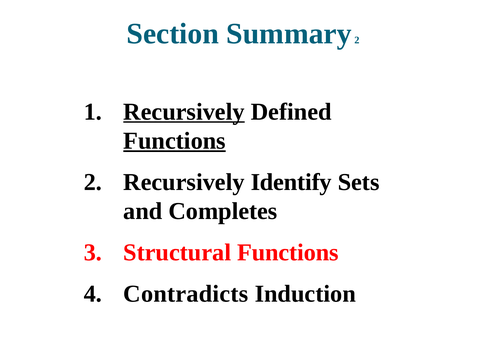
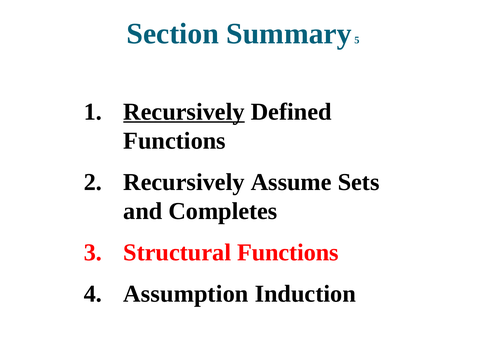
Summary 2: 2 -> 5
Functions at (175, 141) underline: present -> none
Identify: Identify -> Assume
Contradicts: Contradicts -> Assumption
